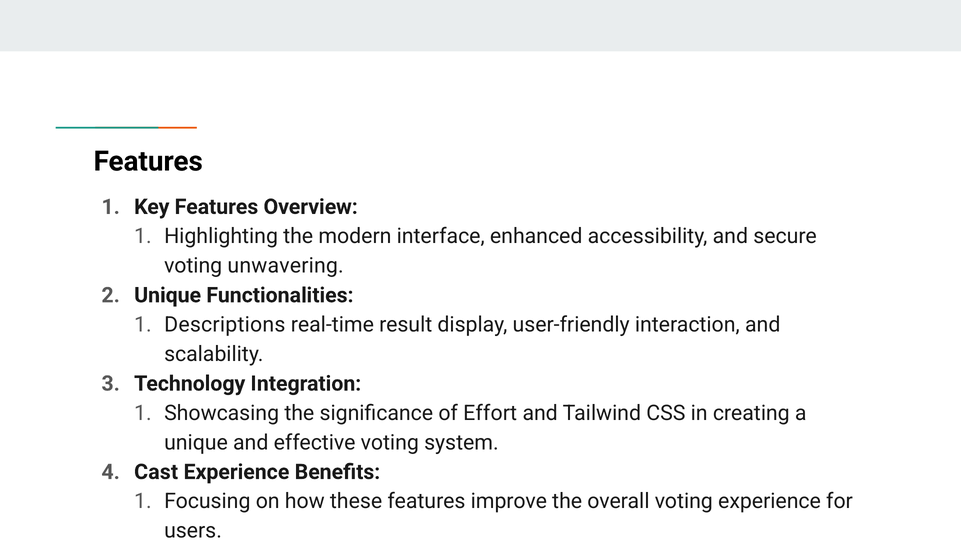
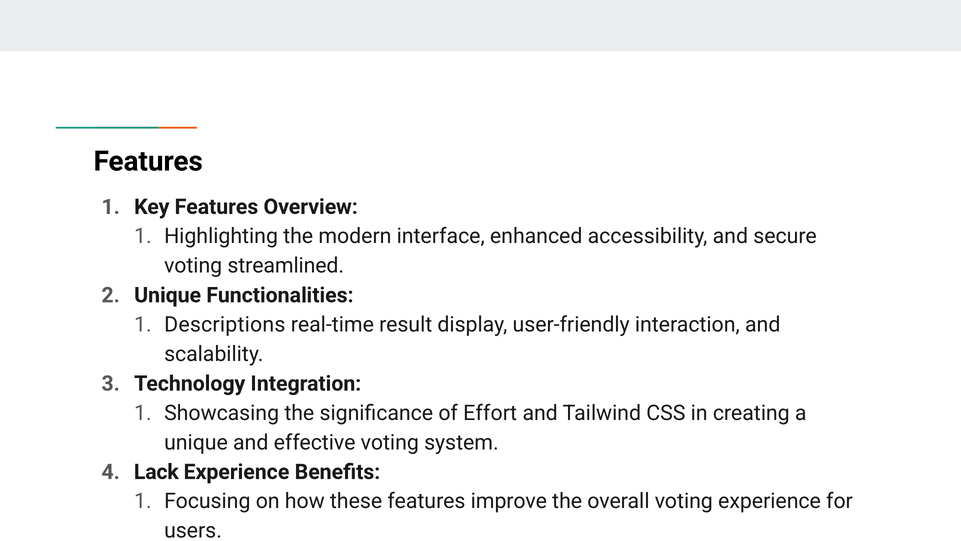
unwavering: unwavering -> streamlined
Cast: Cast -> Lack
